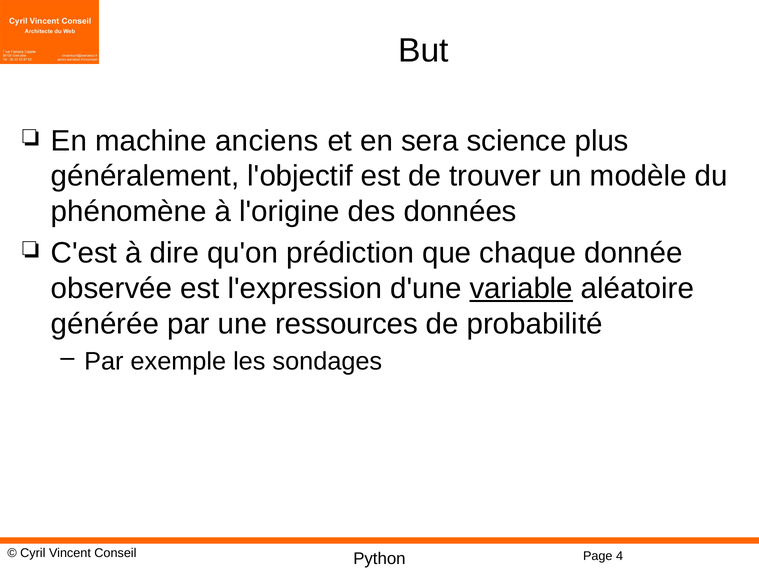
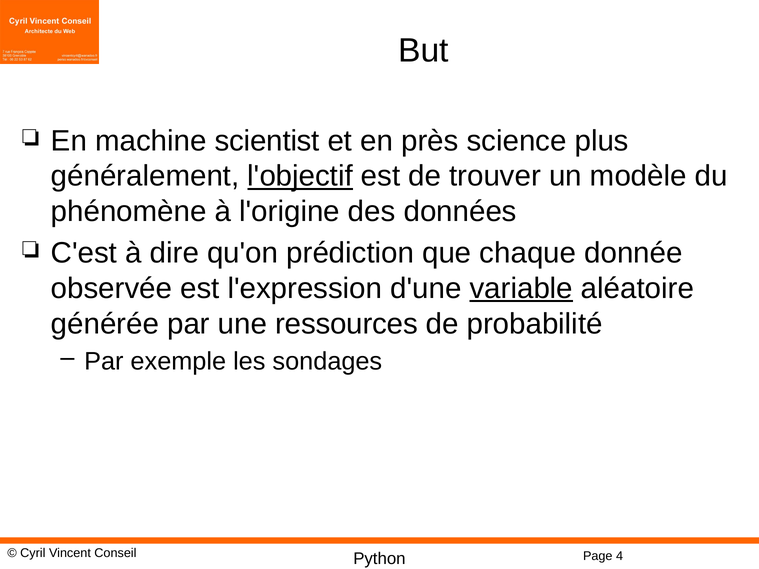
anciens: anciens -> scientist
sera: sera -> près
l'objectif underline: none -> present
